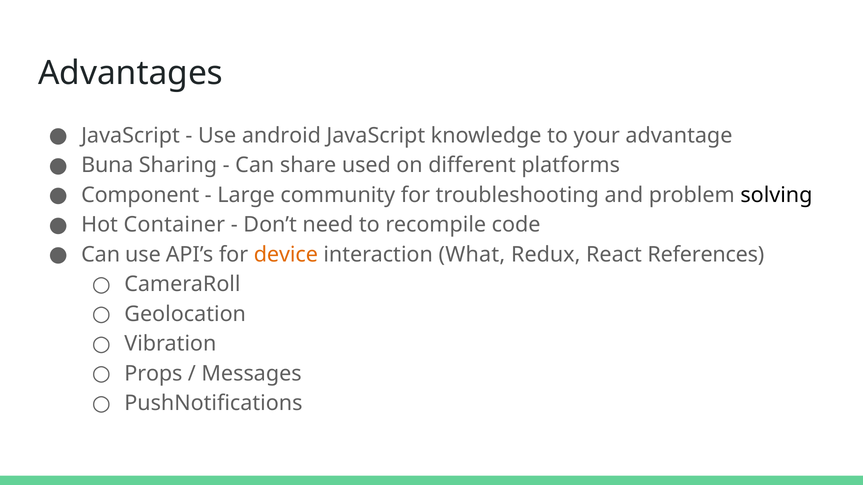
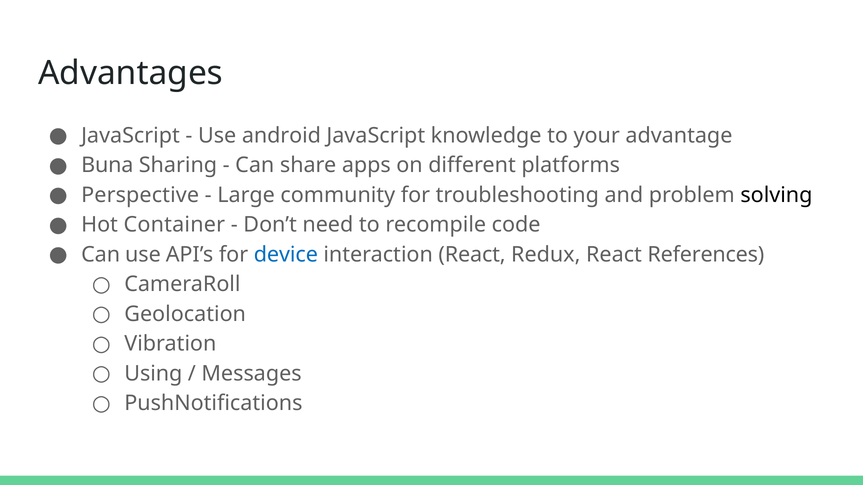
used: used -> apps
Component: Component -> Perspective
device colour: orange -> blue
interaction What: What -> React
Props: Props -> Using
